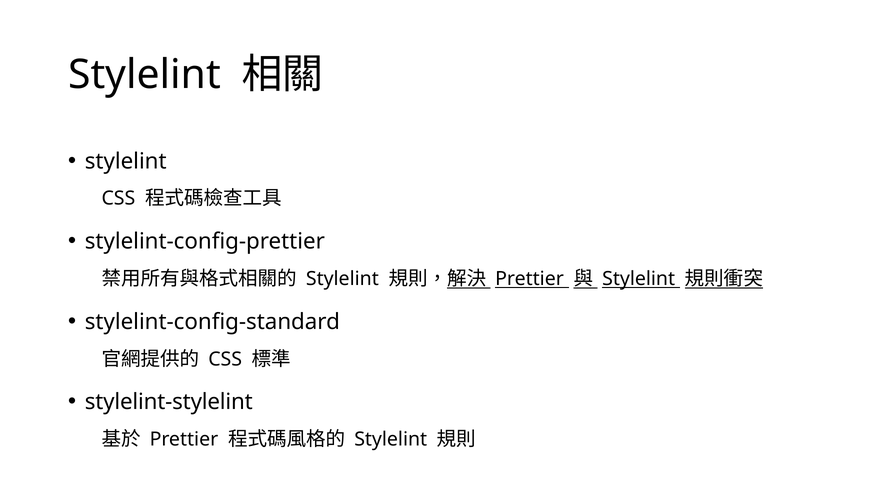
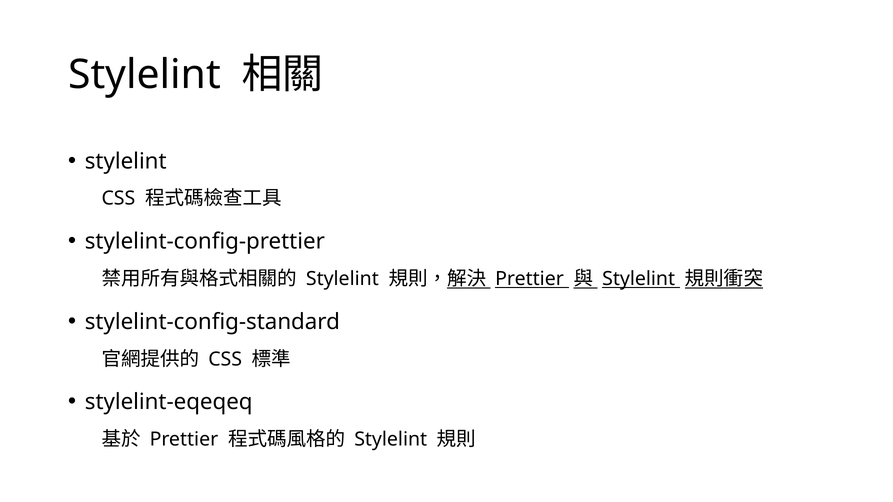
stylelint-stylelint: stylelint-stylelint -> stylelint-eqeqeq
